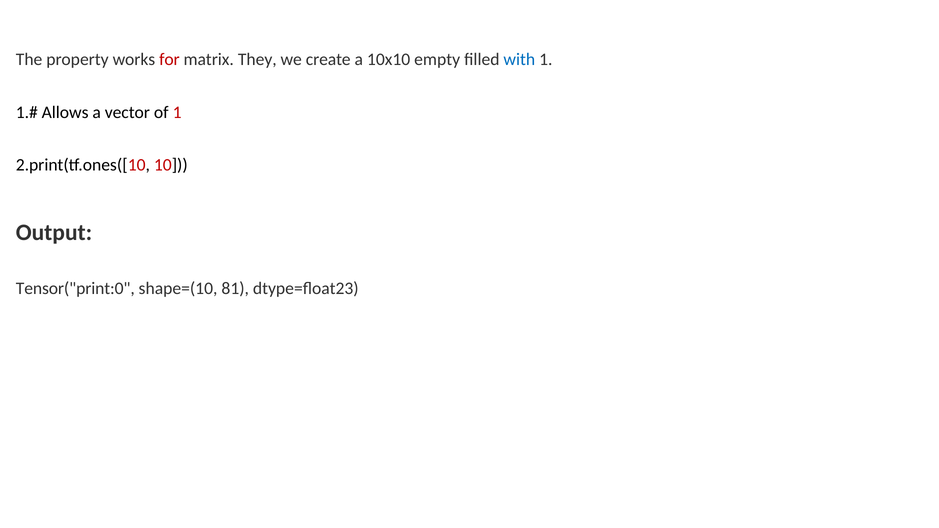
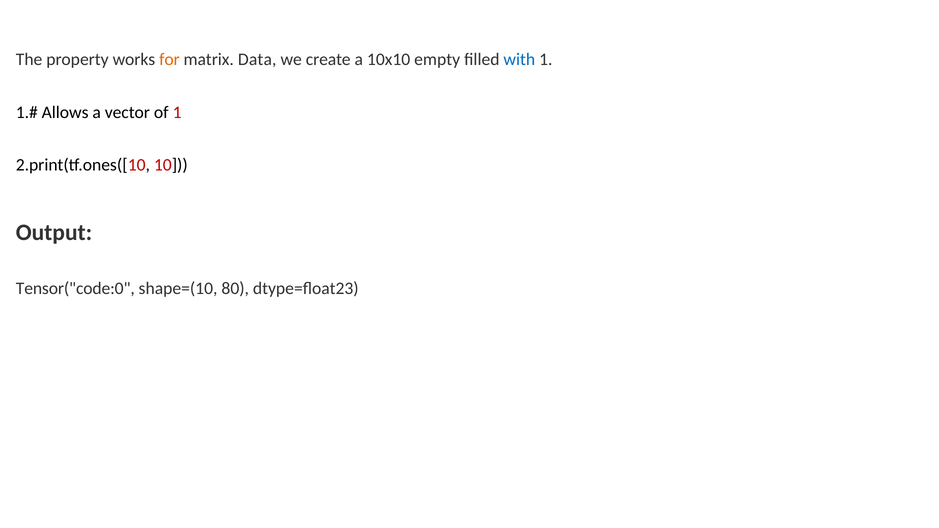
for colour: red -> orange
They: They -> Data
Tensor("print:0: Tensor("print:0 -> Tensor("code:0
81: 81 -> 80
